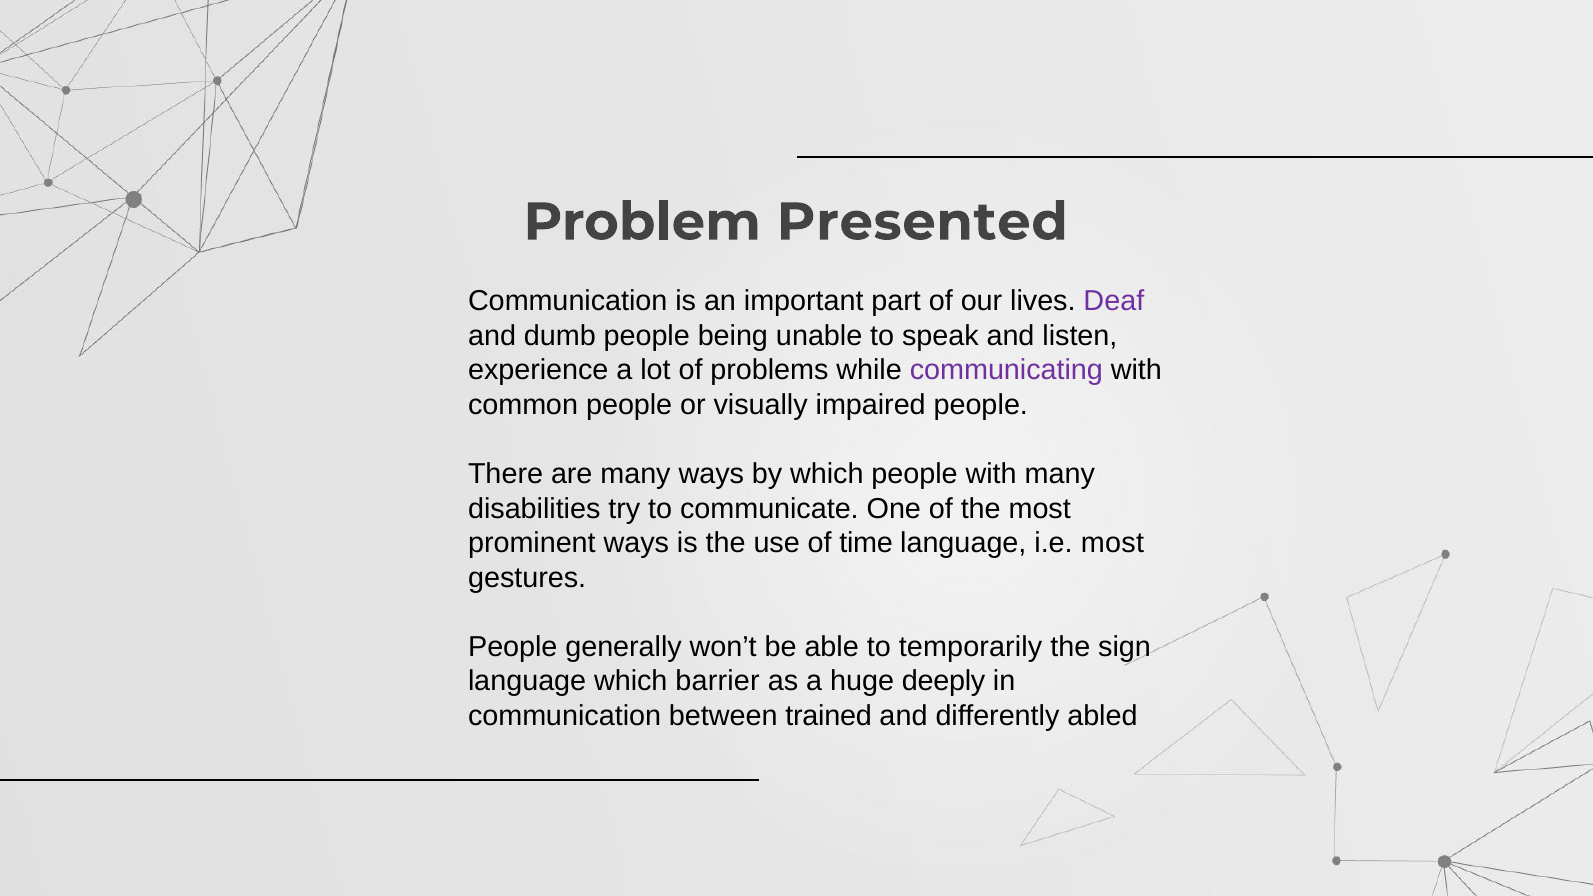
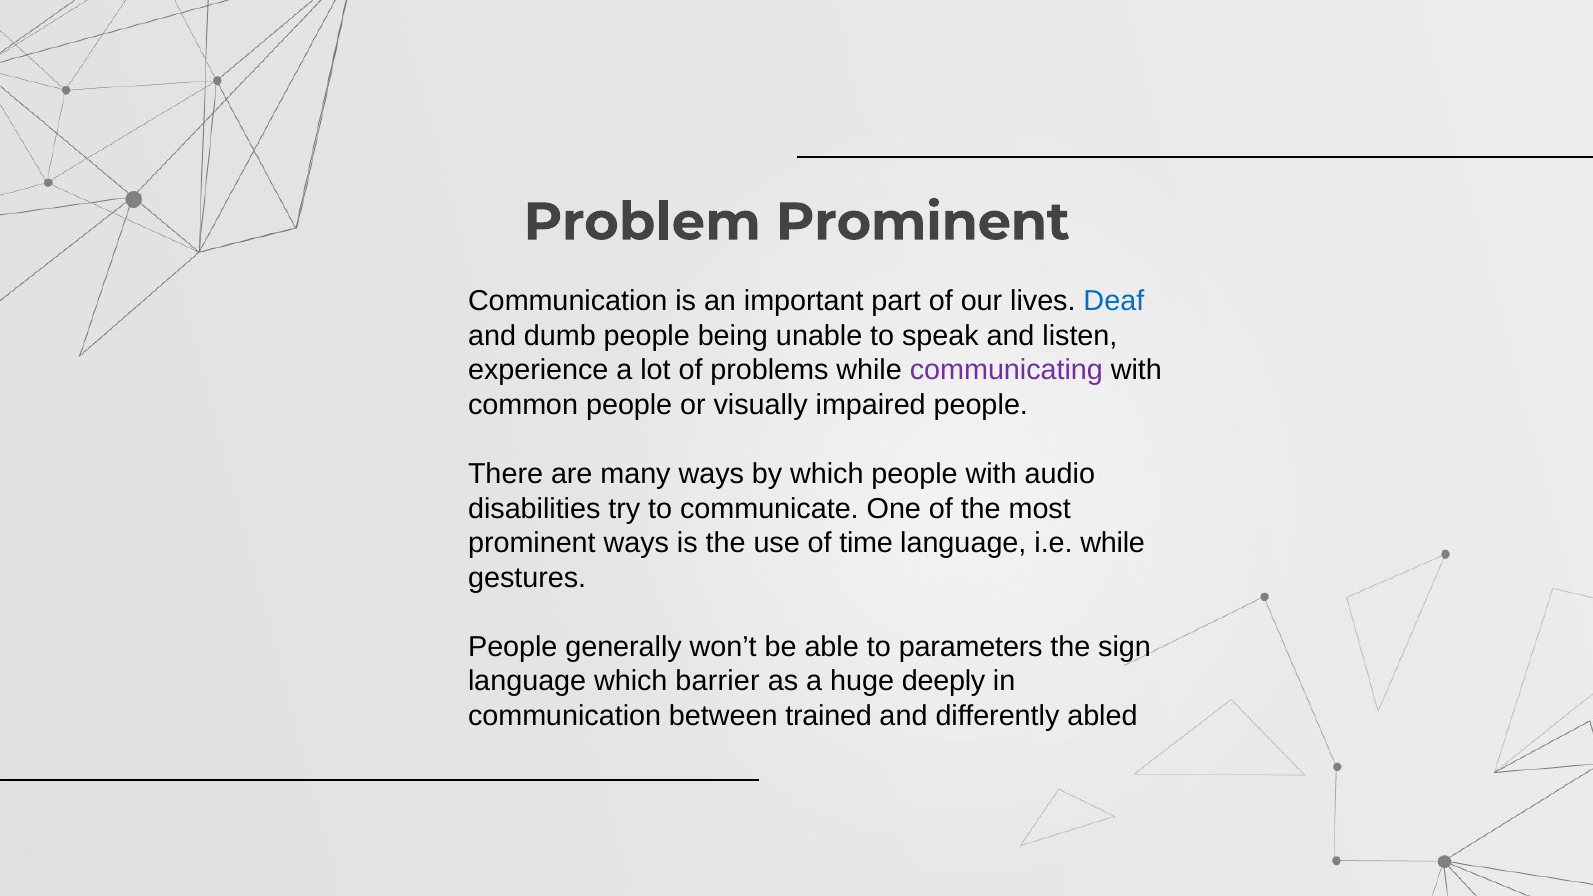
Problem Presented: Presented -> Prominent
Deaf colour: purple -> blue
with many: many -> audio
i.e most: most -> while
temporarily: temporarily -> parameters
